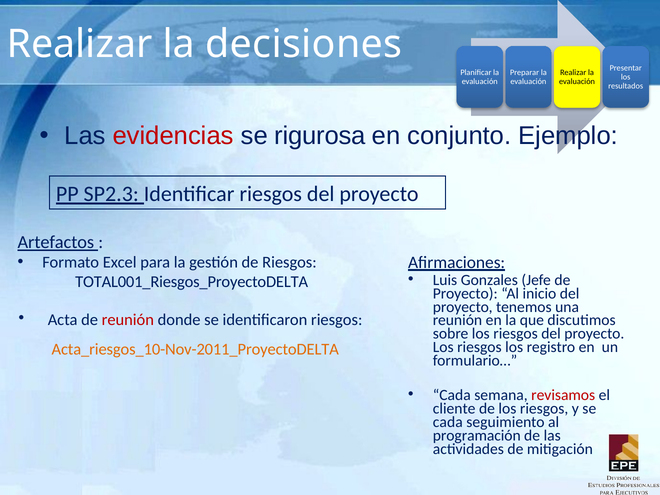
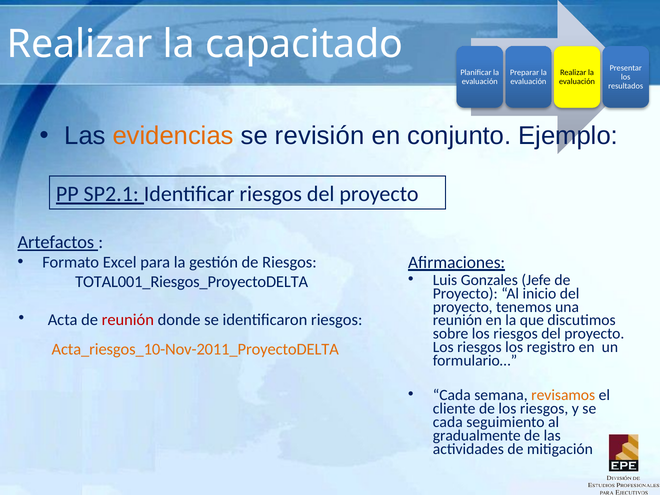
decisiones: decisiones -> capacitado
evidencias colour: red -> orange
rigurosa: rigurosa -> revisión
SP2.3: SP2.3 -> SP2.1
revisamos colour: red -> orange
programación: programación -> gradualmente
